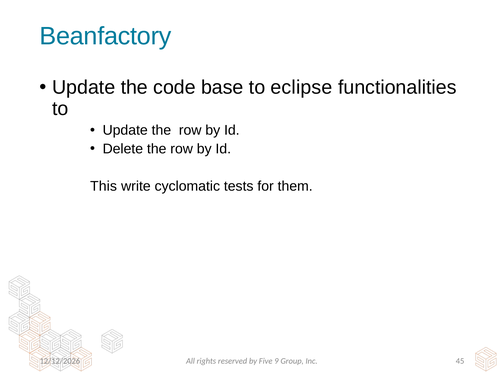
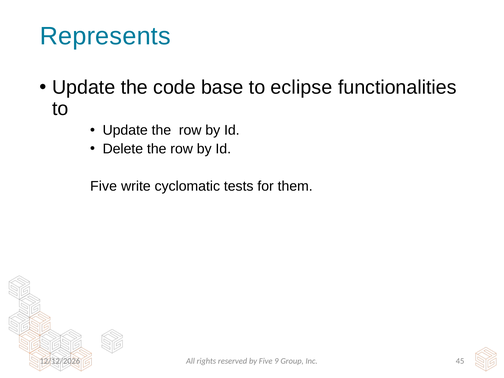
Beanfactory: Beanfactory -> Represents
This at (104, 186): This -> Five
